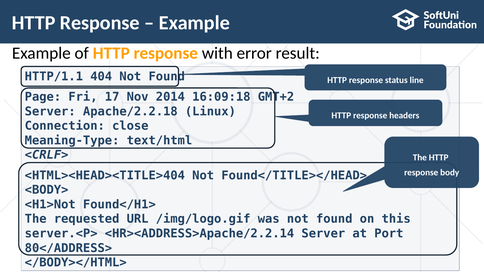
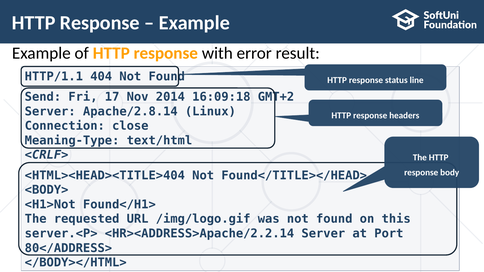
Page: Page -> Send
Apache/2.2.18: Apache/2.2.18 -> Apache/2.8.14
